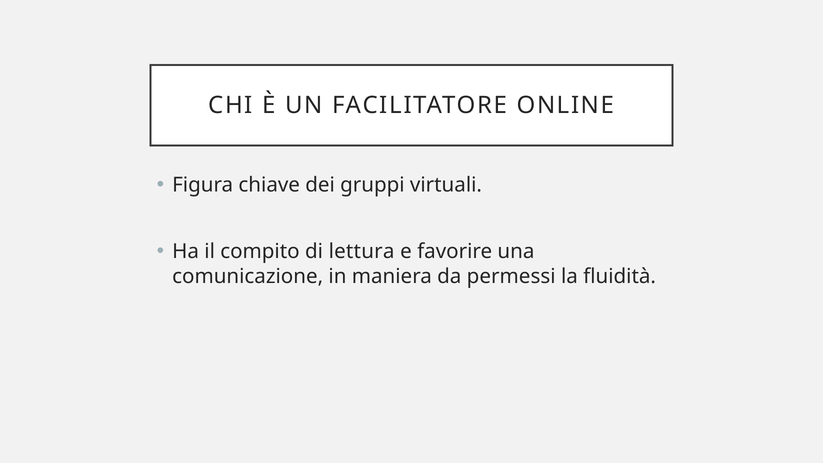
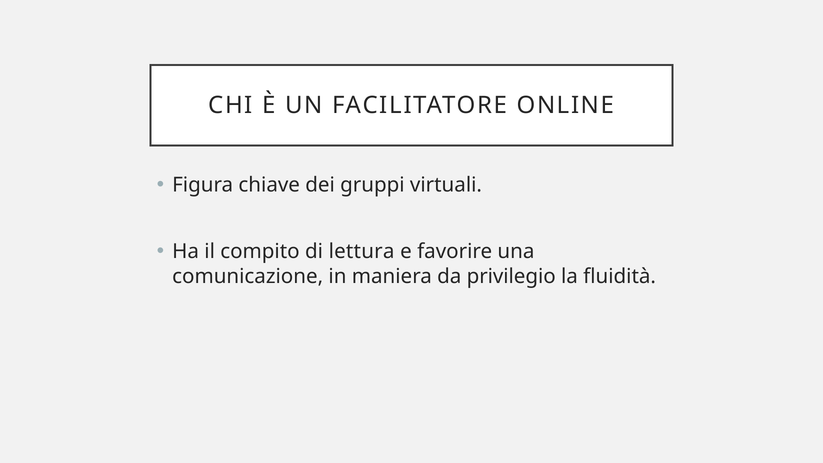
permessi: permessi -> privilegio
